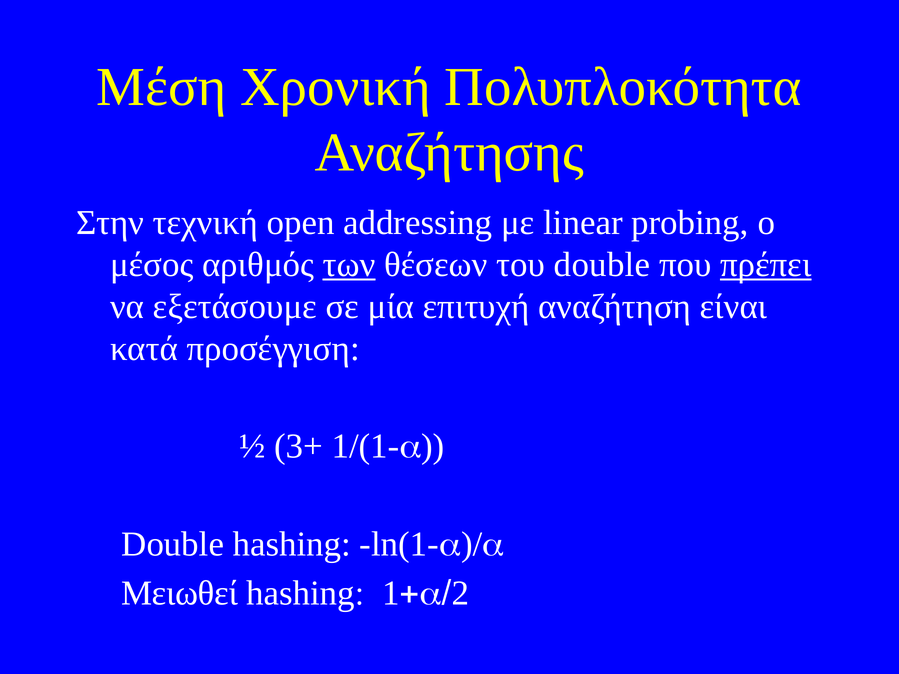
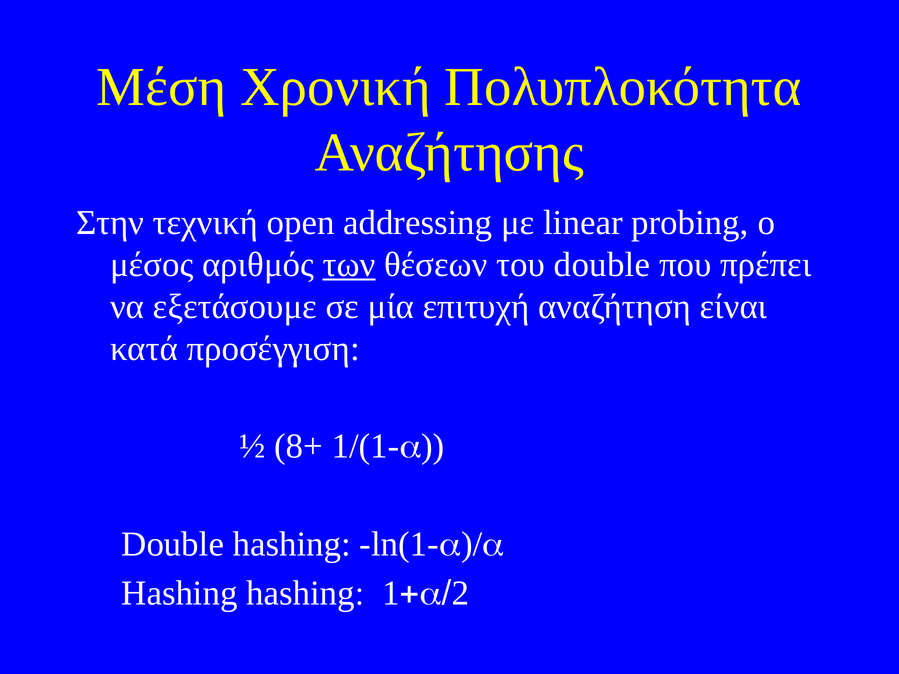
πρέπει underline: present -> none
3+: 3+ -> 8+
Μειωθεί at (180, 594): Μειωθεί -> Hashing
